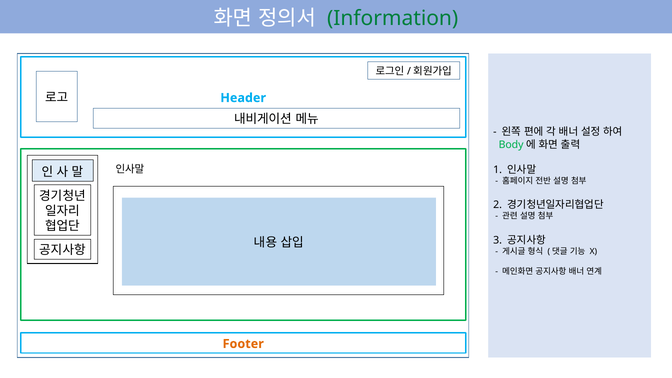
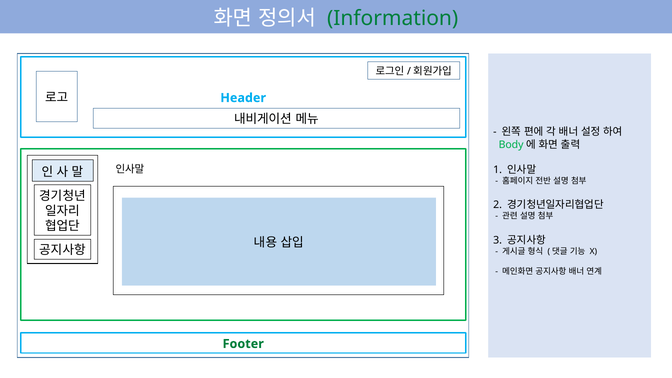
Footer colour: orange -> green
